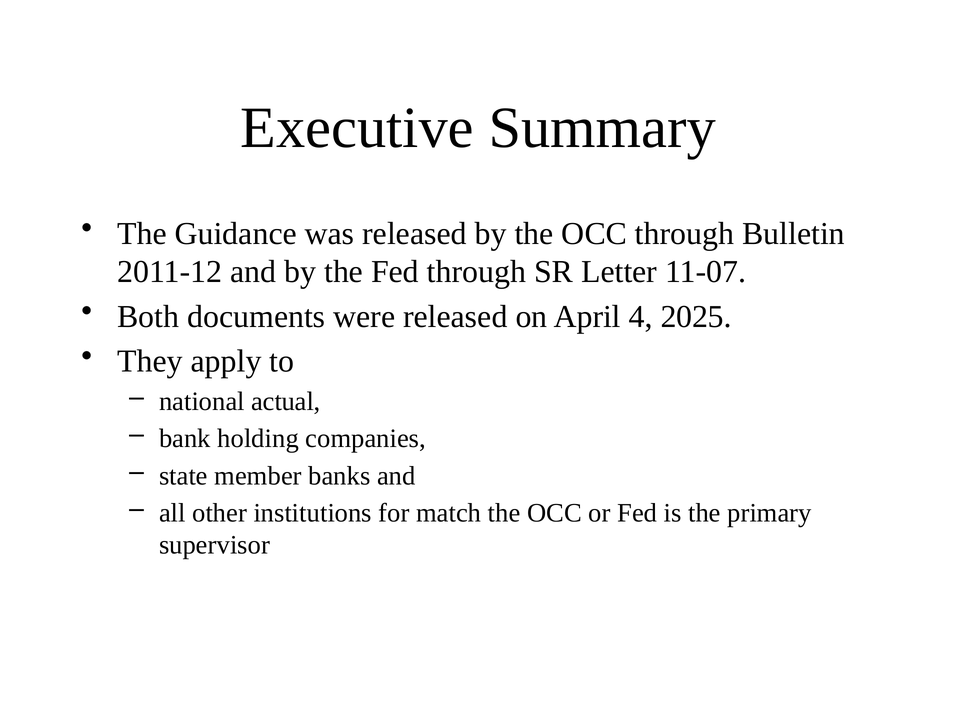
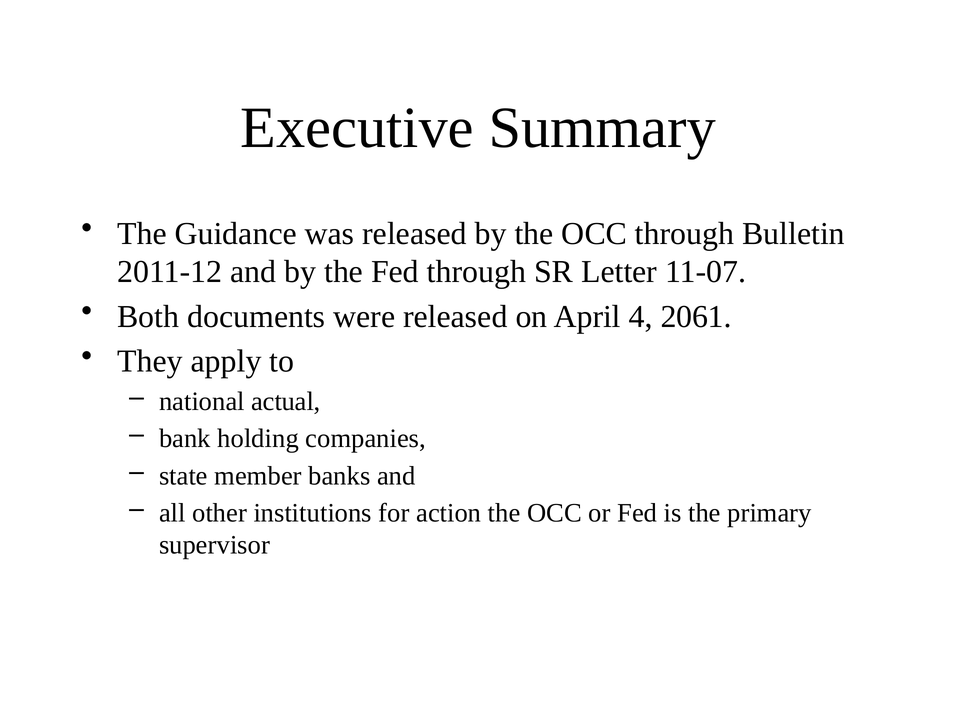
2025: 2025 -> 2061
match: match -> action
